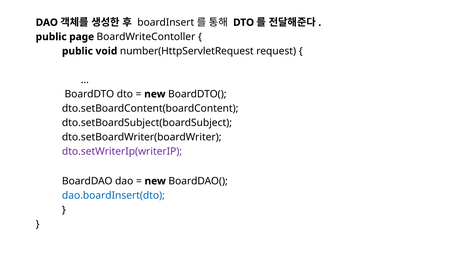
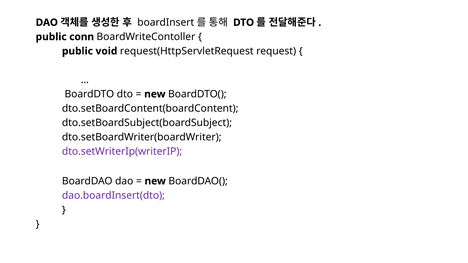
page: page -> conn
number(HttpServletRequest: number(HttpServletRequest -> request(HttpServletRequest
dao.boardInsert(dto colour: blue -> purple
